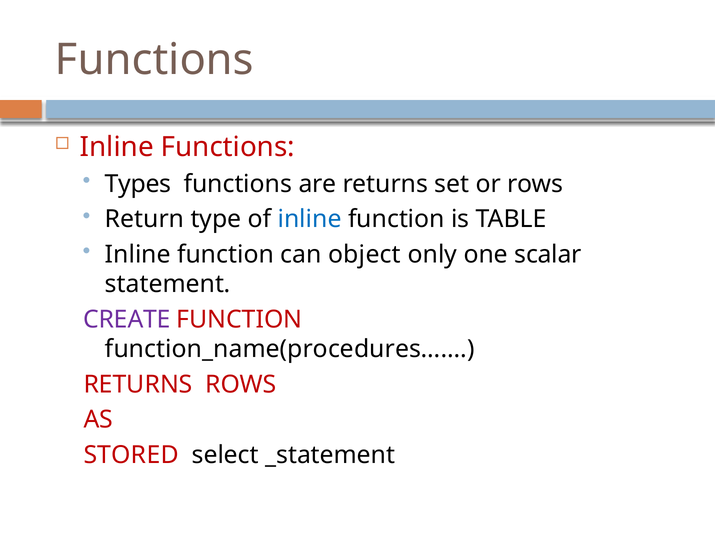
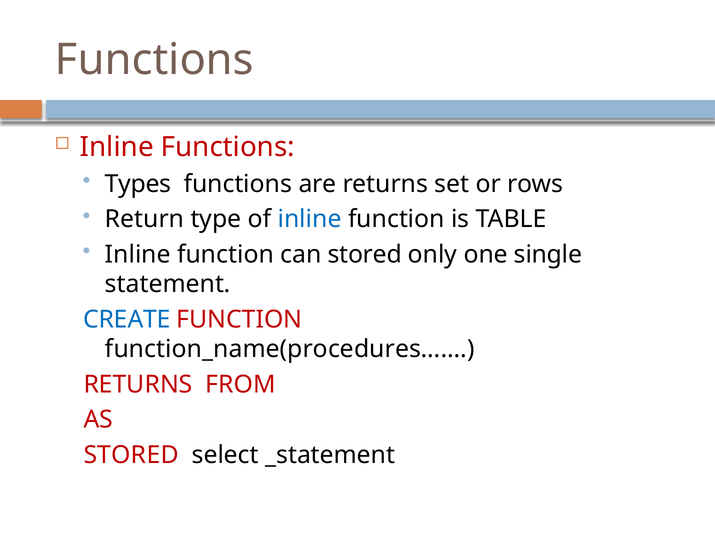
can object: object -> stored
scalar: scalar -> single
CREATE colour: purple -> blue
RETURNS ROWS: ROWS -> FROM
